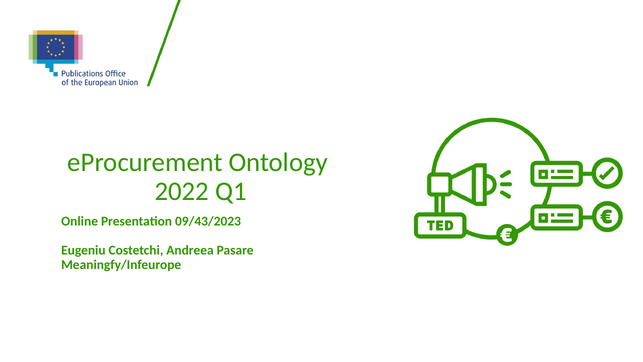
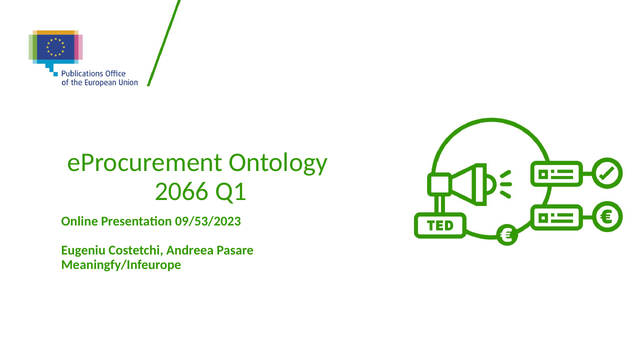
2022: 2022 -> 2066
09/43/2023: 09/43/2023 -> 09/53/2023
